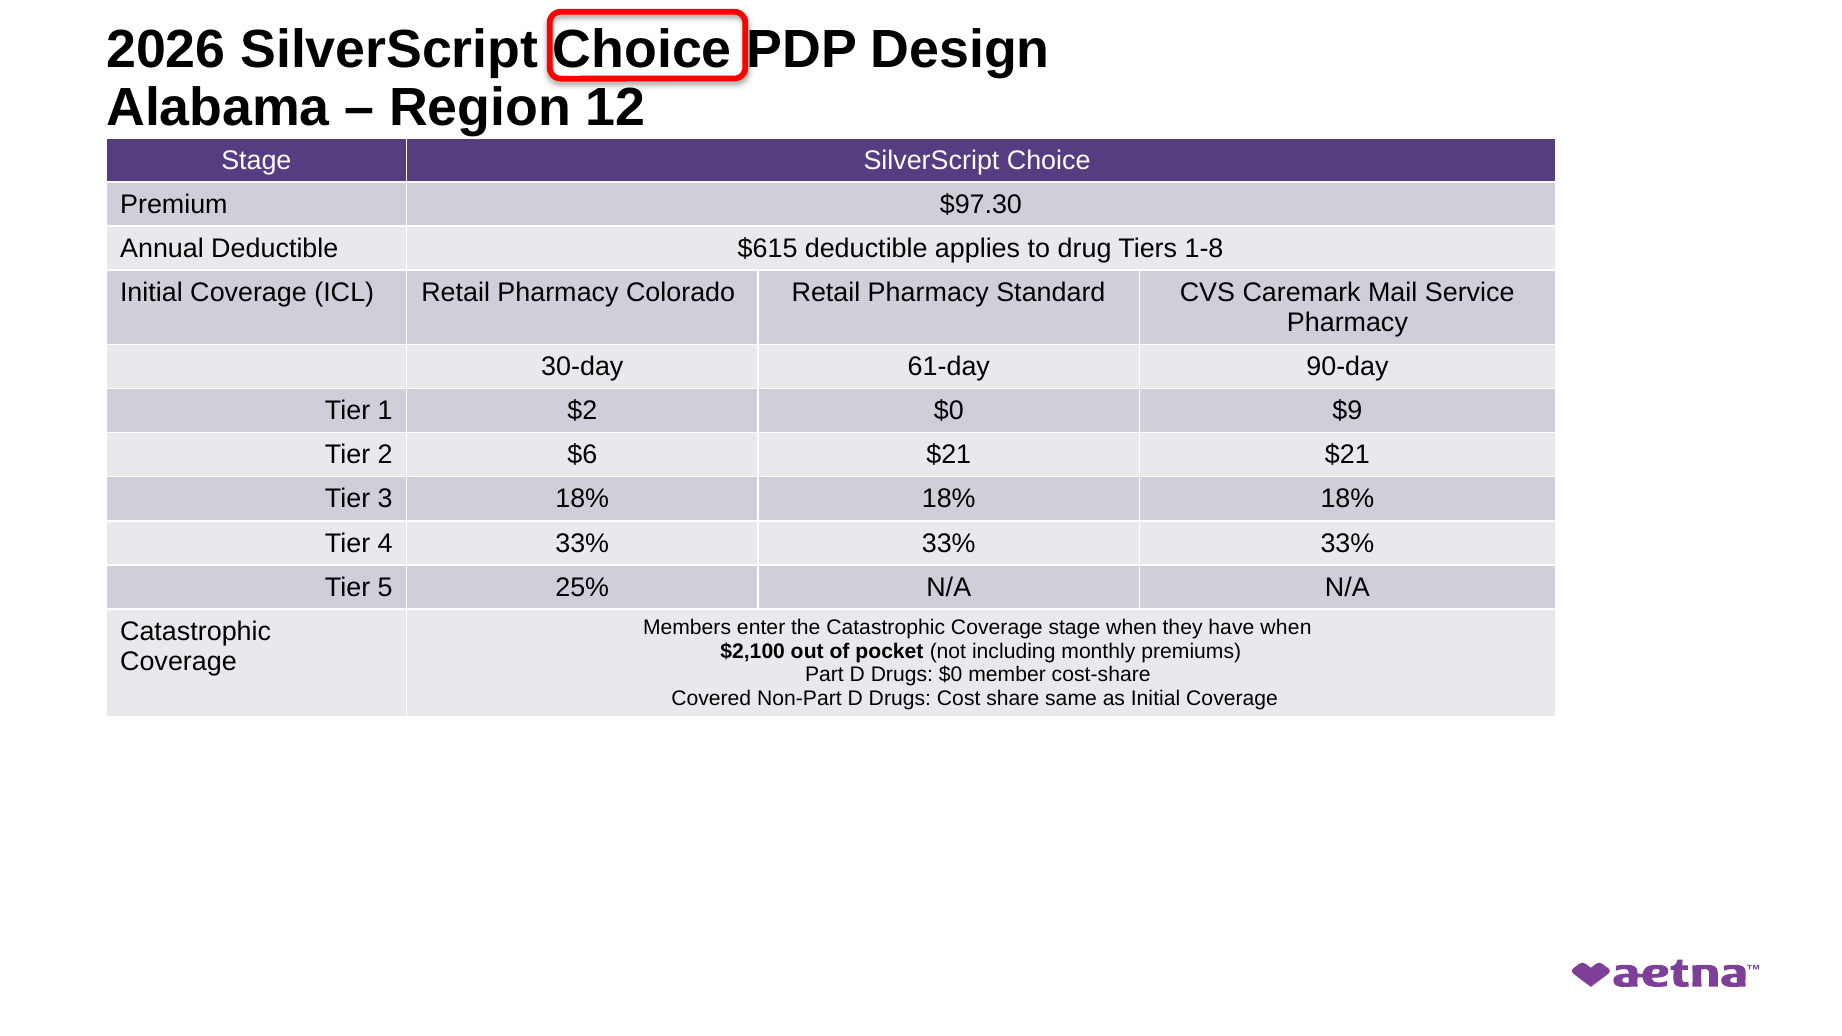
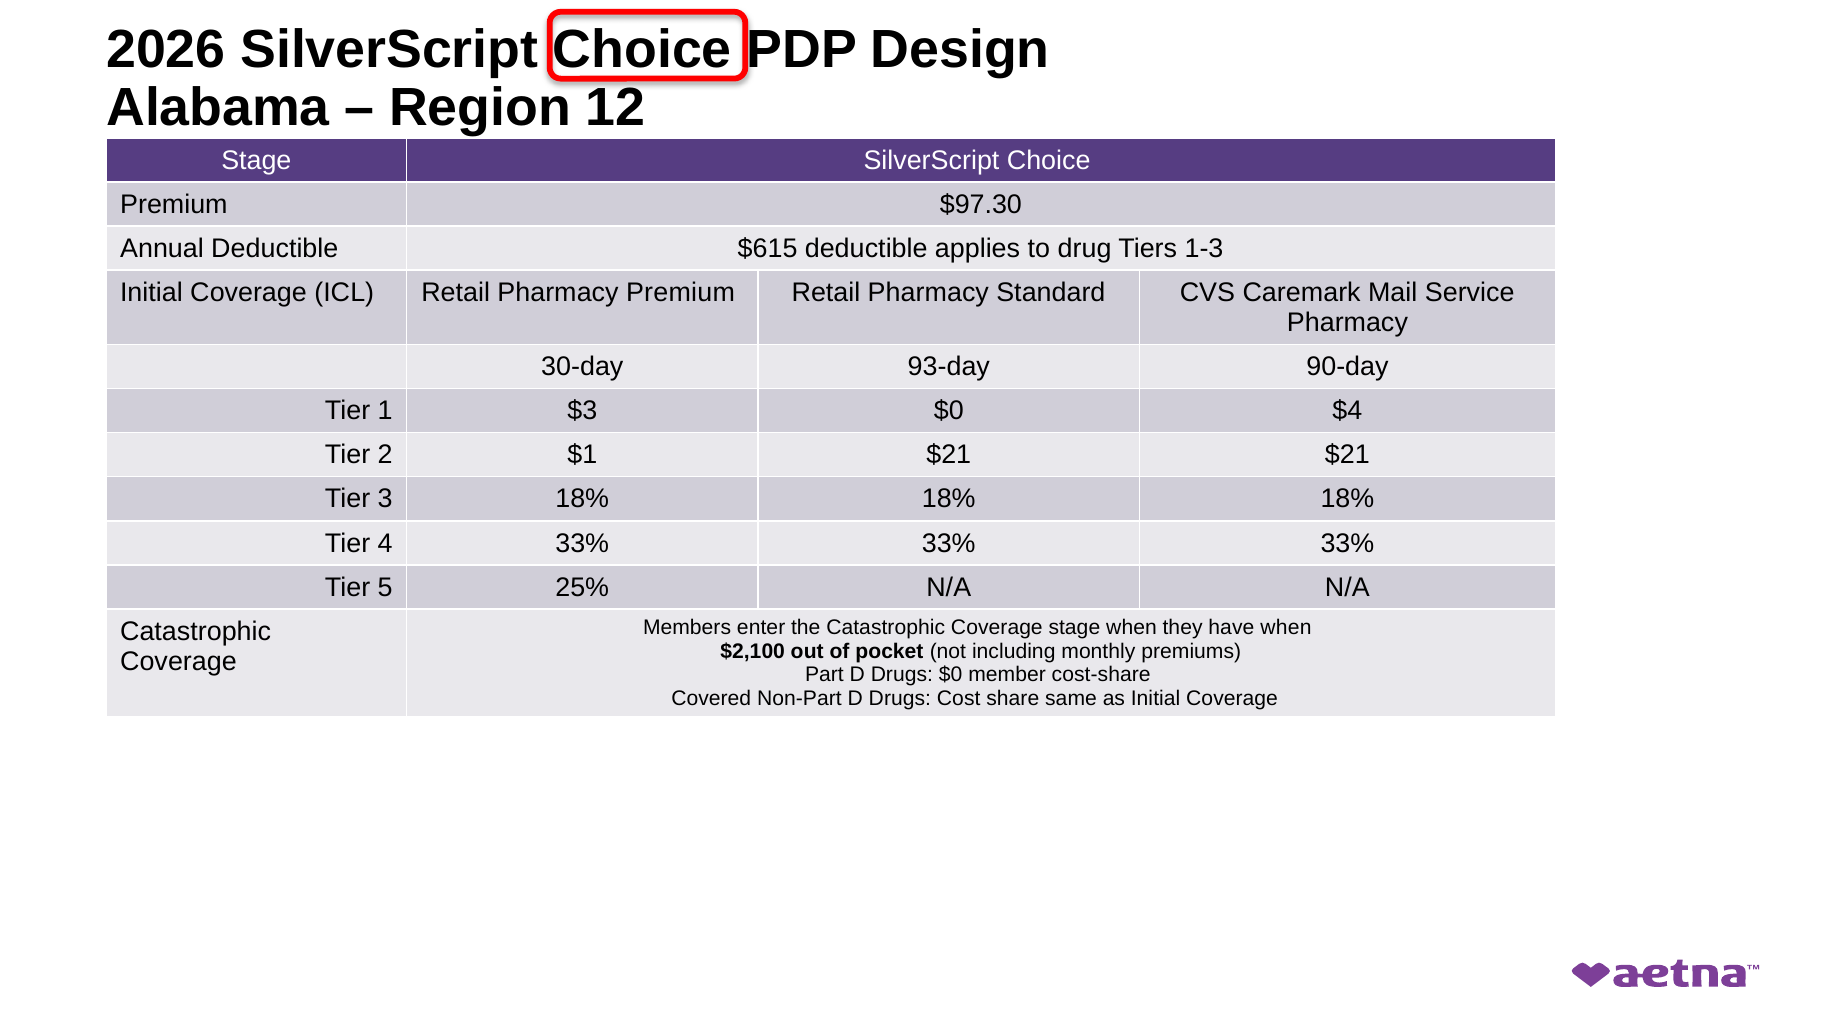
1-8: 1-8 -> 1-3
Pharmacy Colorado: Colorado -> Premium
61-day: 61-day -> 93-day
$2: $2 -> $3
$9: $9 -> $4
$6: $6 -> $1
